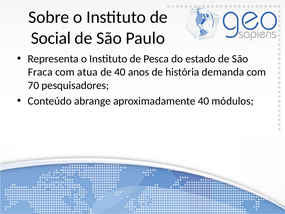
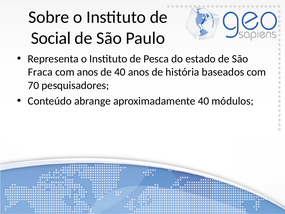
com atua: atua -> anos
demanda: demanda -> baseados
